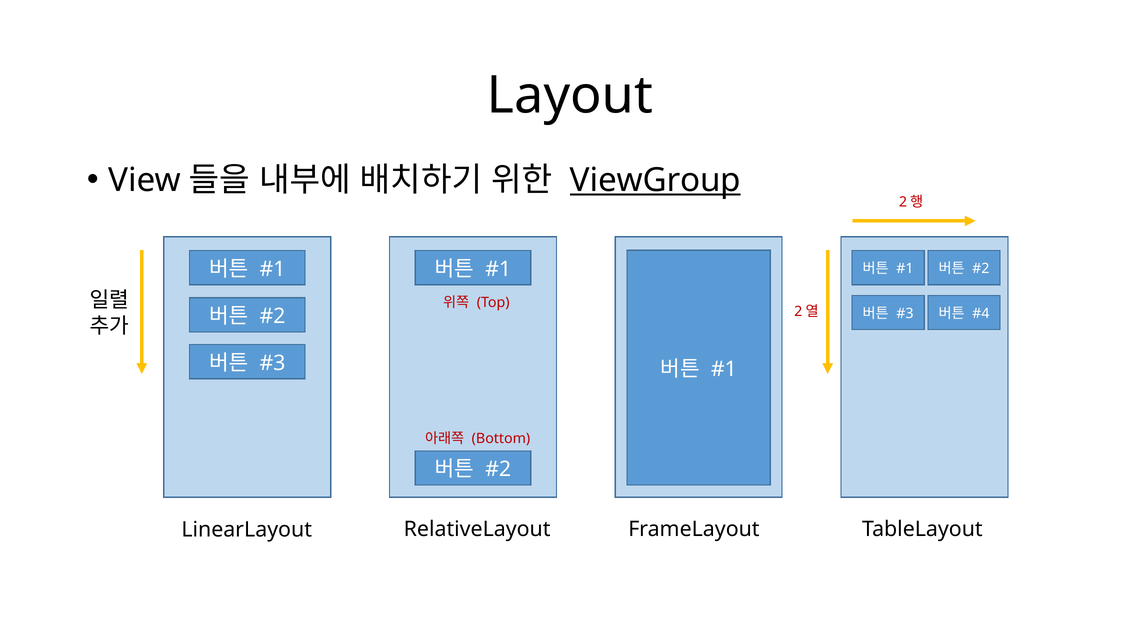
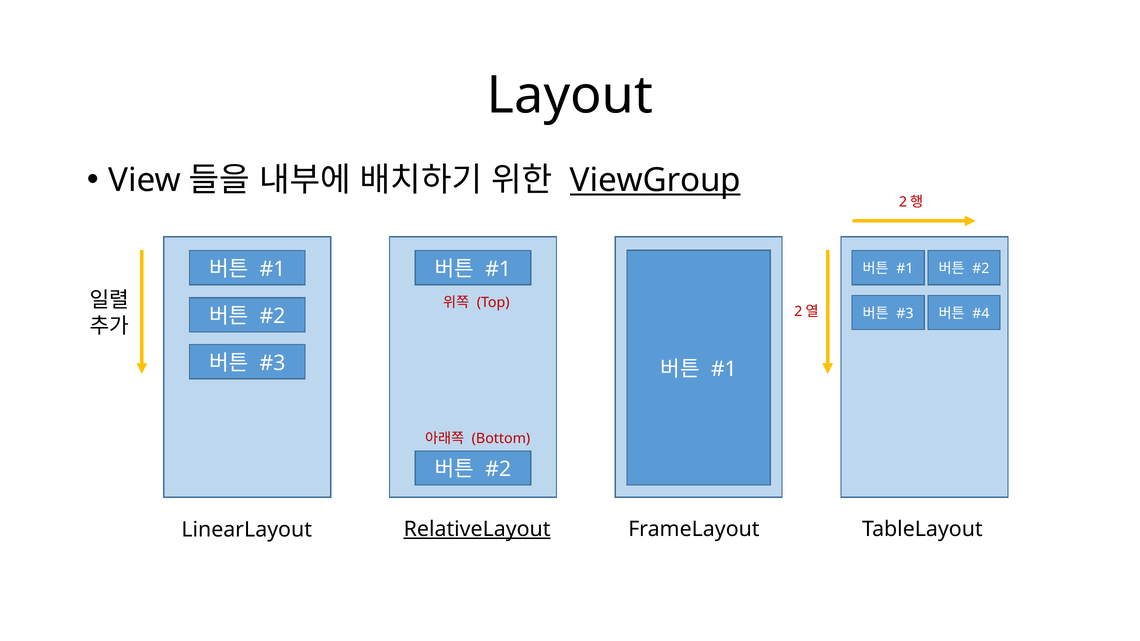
RelativeLayout underline: none -> present
